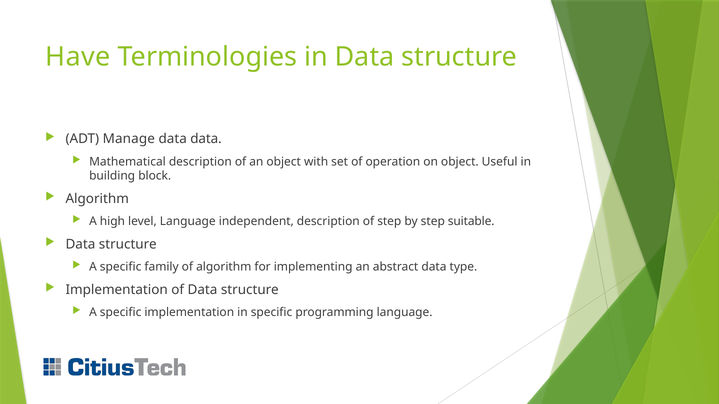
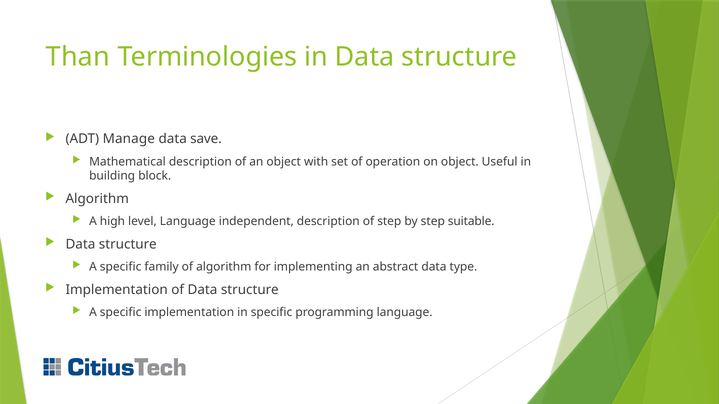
Have: Have -> Than
data data: data -> save
